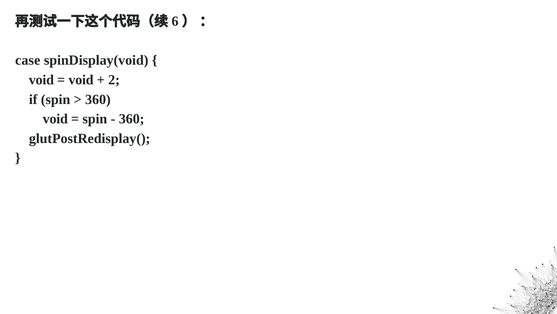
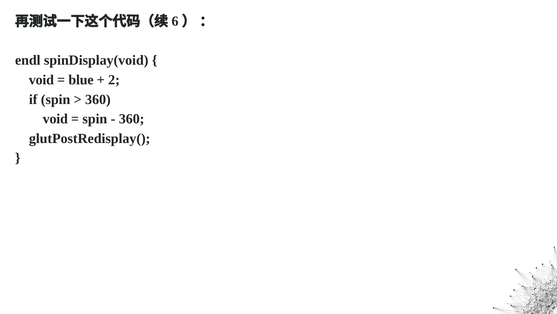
case: case -> endl
void at (81, 80): void -> blue
